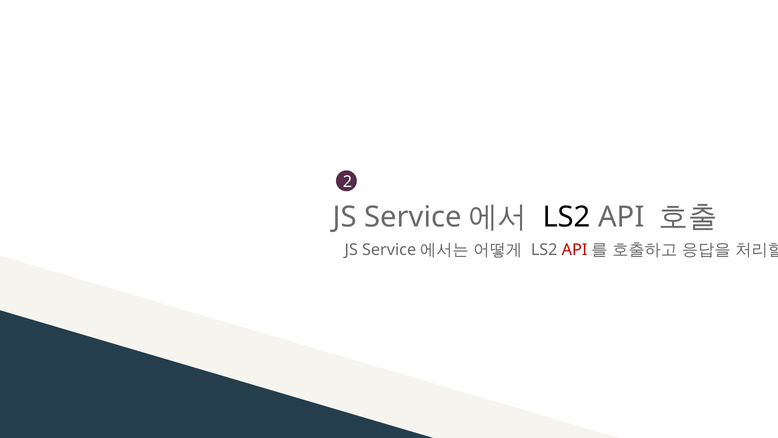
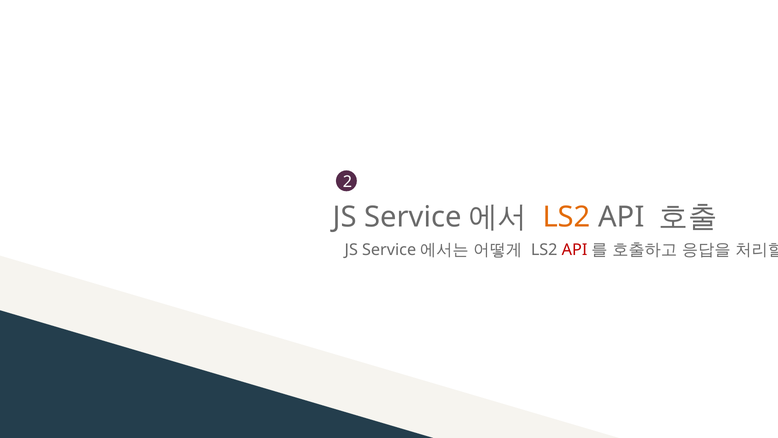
LS2 at (567, 217) colour: black -> orange
